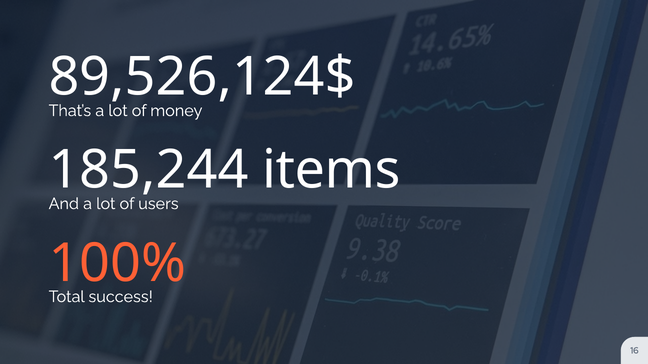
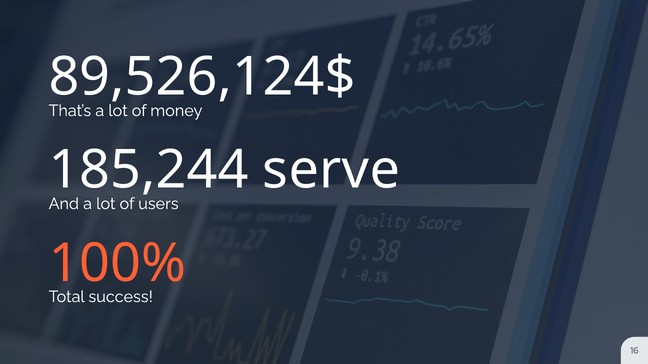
items: items -> serve
